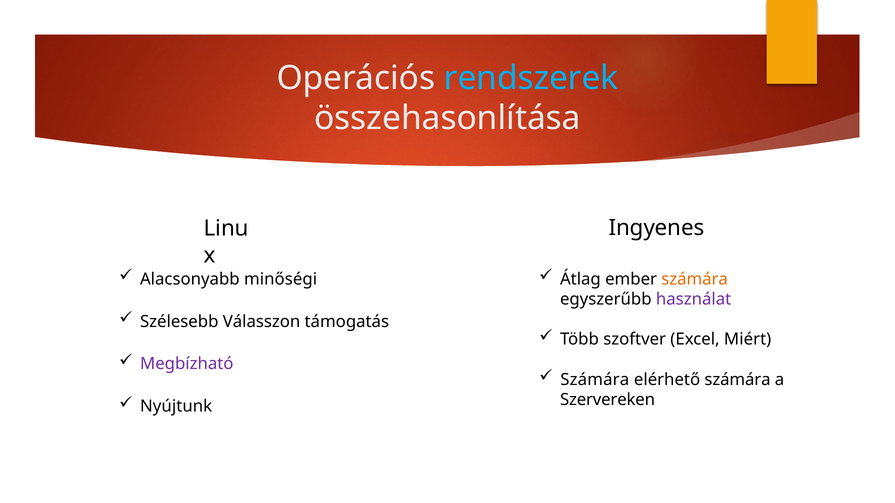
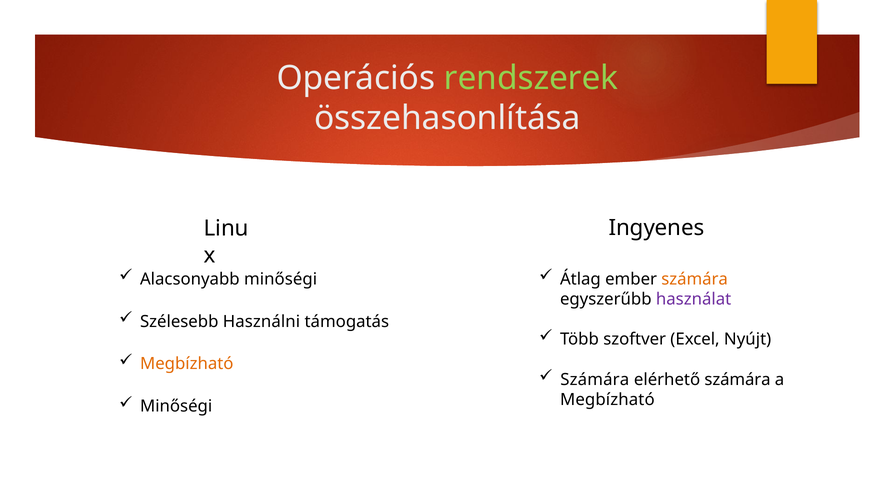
rendszerek colour: light blue -> light green
Válasszon: Válasszon -> Használni
Miért: Miért -> Nyújt
Megbízható at (187, 364) colour: purple -> orange
Szervereken at (608, 400): Szervereken -> Megbízható
Nyújtunk at (176, 407): Nyújtunk -> Minőségi
